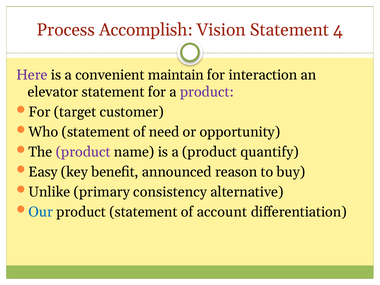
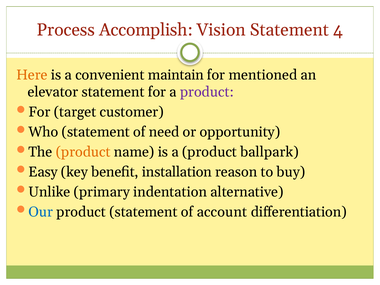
Here colour: purple -> orange
interaction: interaction -> mentioned
product at (83, 152) colour: purple -> orange
quantify: quantify -> ballpark
announced: announced -> installation
consistency: consistency -> indentation
